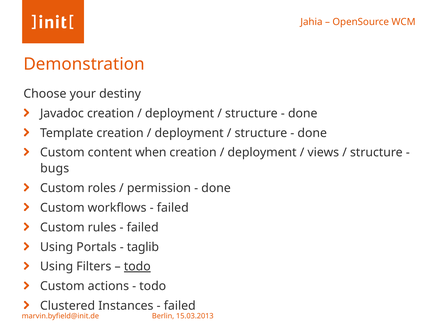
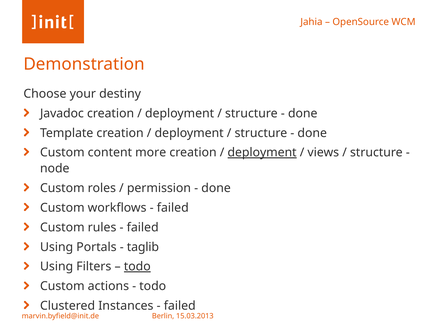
when: when -> more
deployment at (262, 152) underline: none -> present
bugs: bugs -> node
